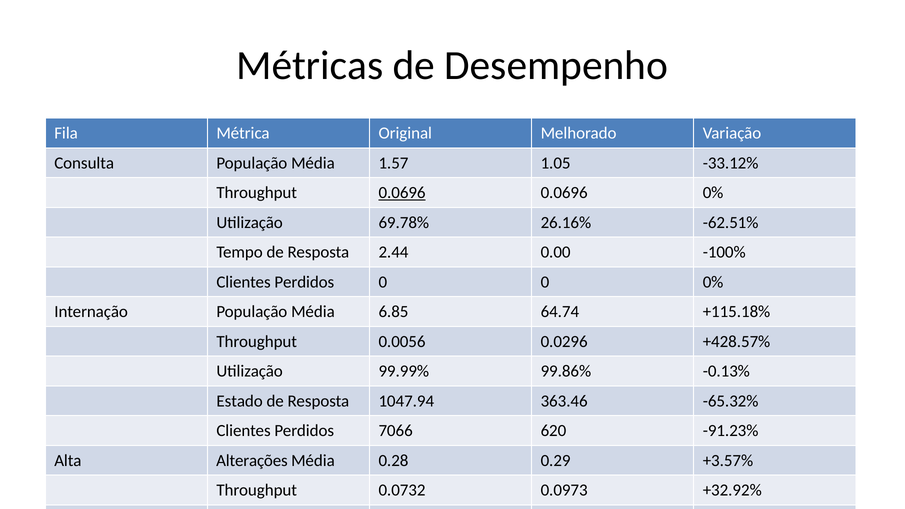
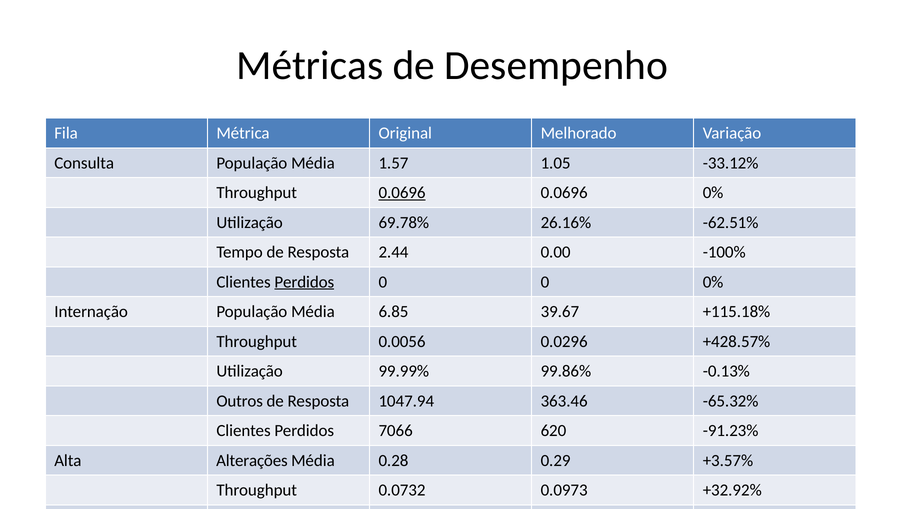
Perdidos at (304, 282) underline: none -> present
64.74: 64.74 -> 39.67
Estado: Estado -> Outros
